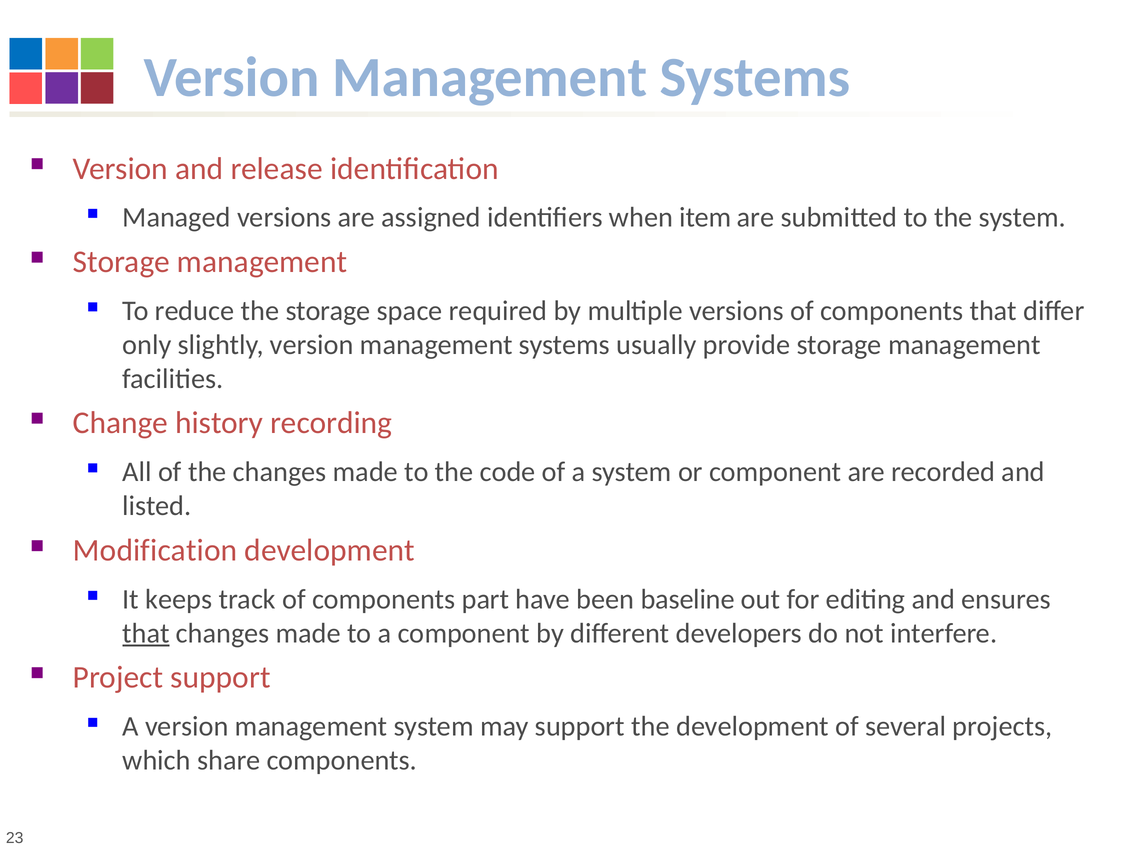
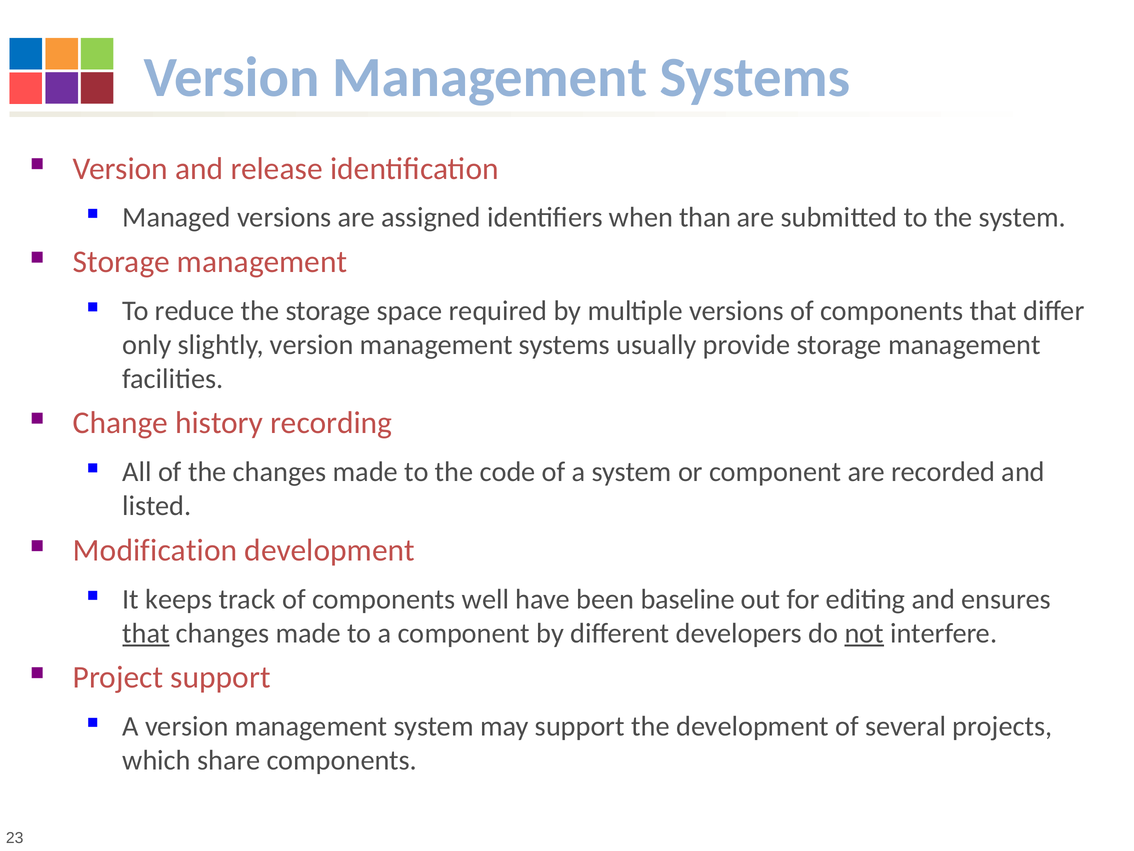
item: item -> than
part: part -> well
not underline: none -> present
